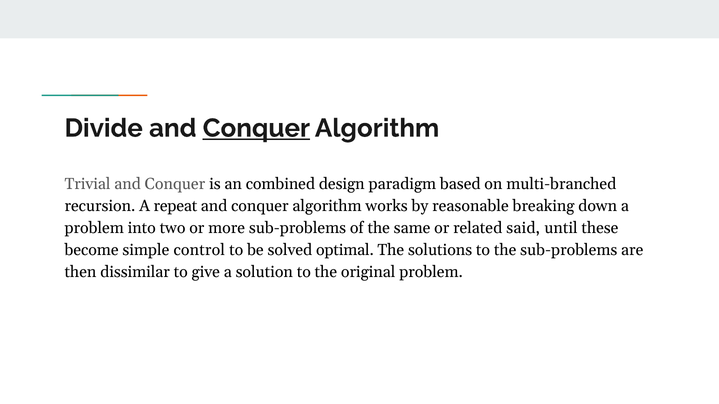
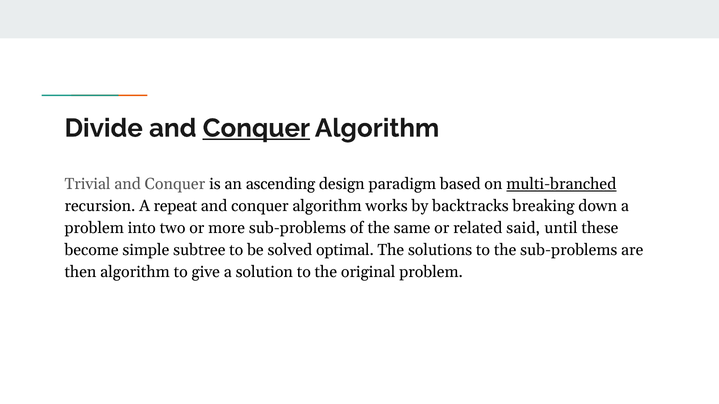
combined: combined -> ascending
multi-branched underline: none -> present
reasonable: reasonable -> backtracks
control: control -> subtree
then dissimilar: dissimilar -> algorithm
